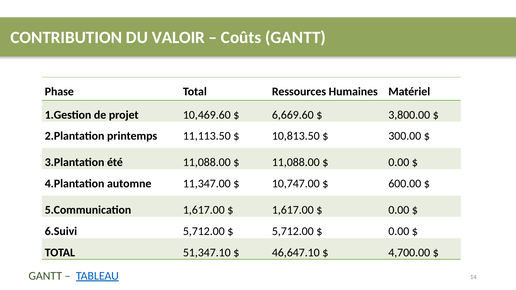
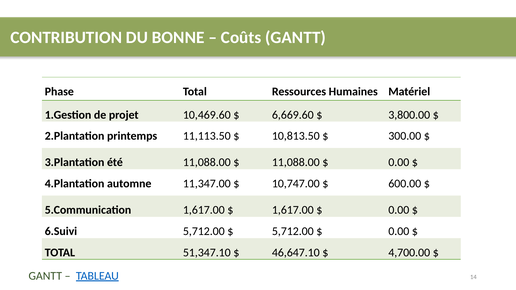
VALOIR: VALOIR -> BONNE
